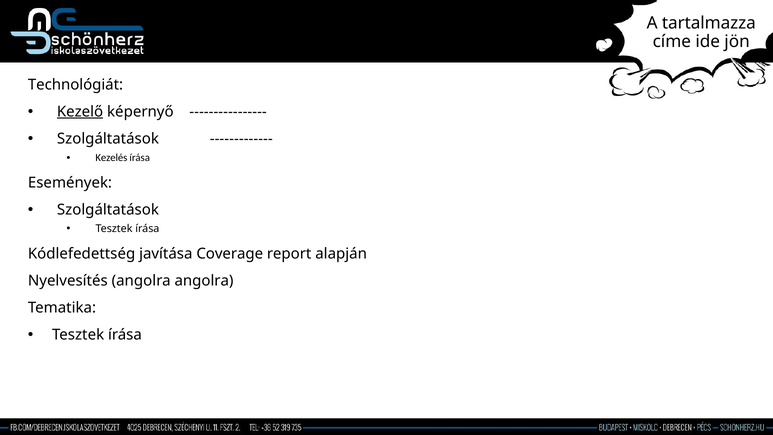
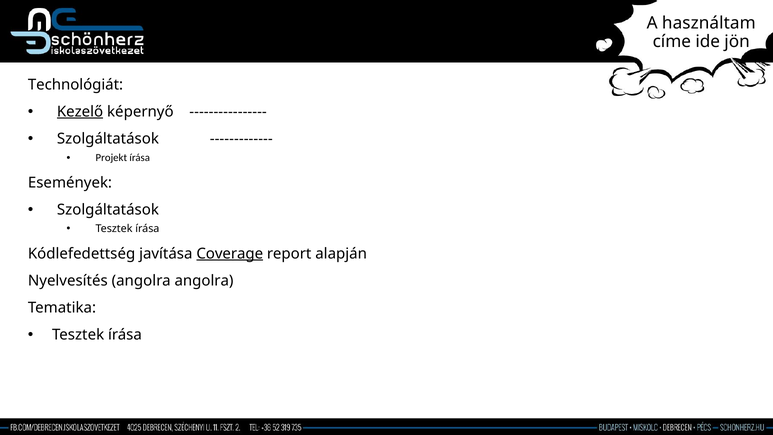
tartalmazza: tartalmazza -> használtam
Kezelés: Kezelés -> Projekt
Coverage underline: none -> present
